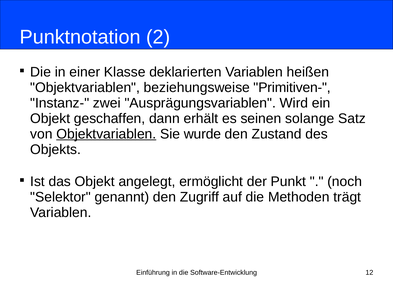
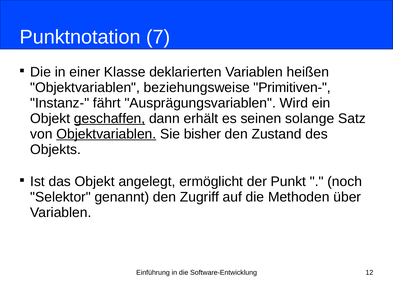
2: 2 -> 7
zwei: zwei -> fährt
geschaffen underline: none -> present
wurde: wurde -> bisher
trägt: trägt -> über
